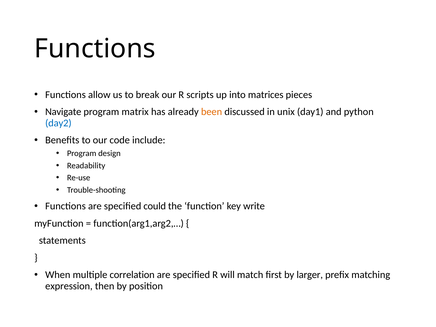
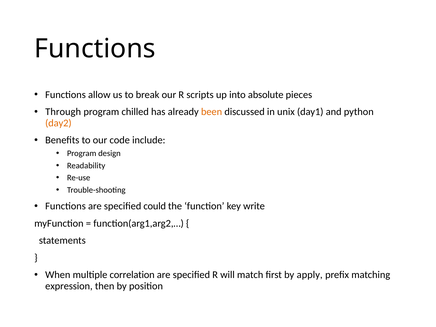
matrices: matrices -> absolute
Navigate: Navigate -> Through
matrix: matrix -> chilled
day2 colour: blue -> orange
larger: larger -> apply
